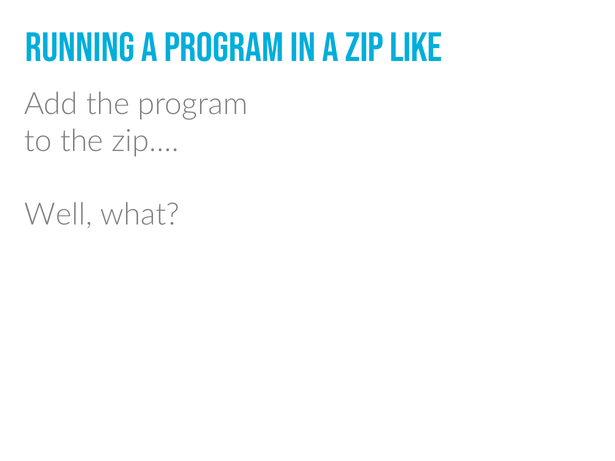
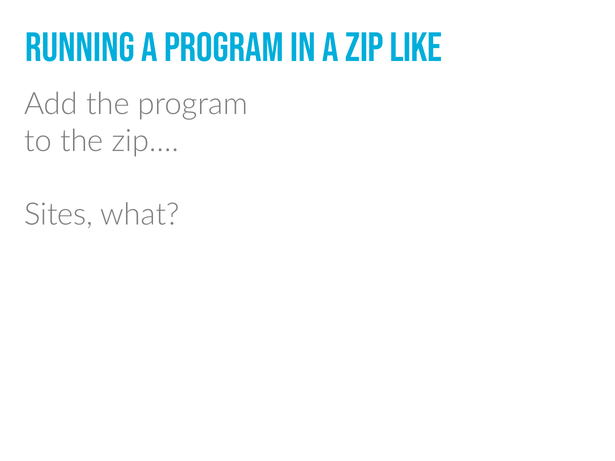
Well: Well -> Sites
